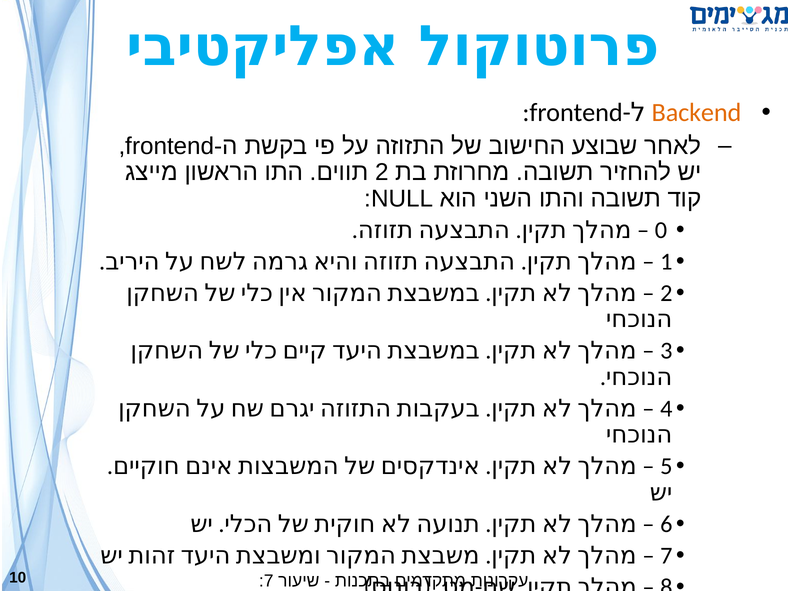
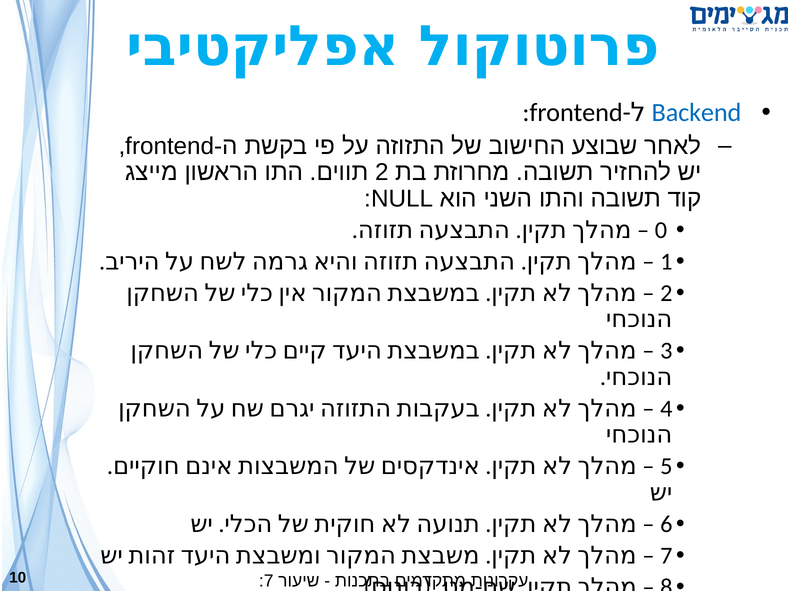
Backend colour: orange -> blue
